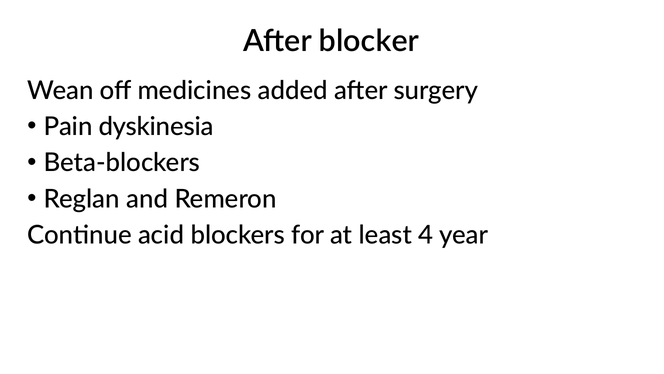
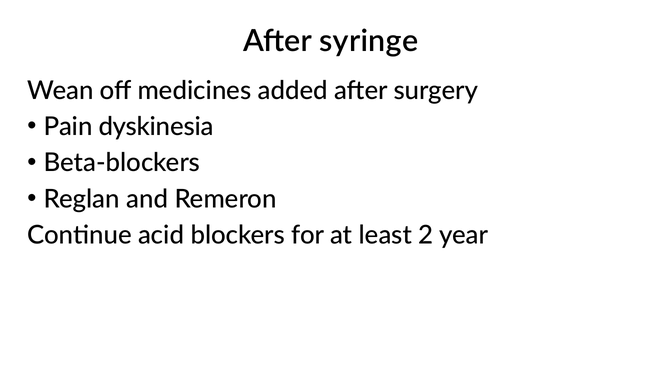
blocker: blocker -> syringe
4: 4 -> 2
